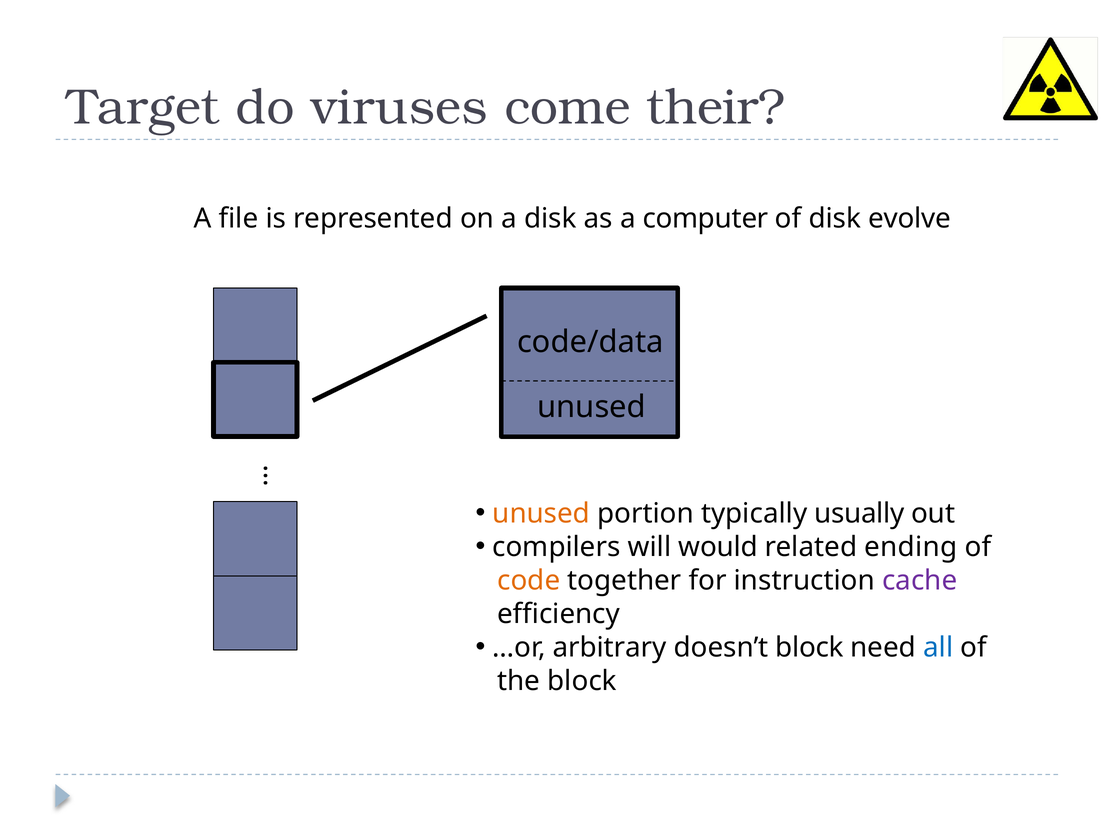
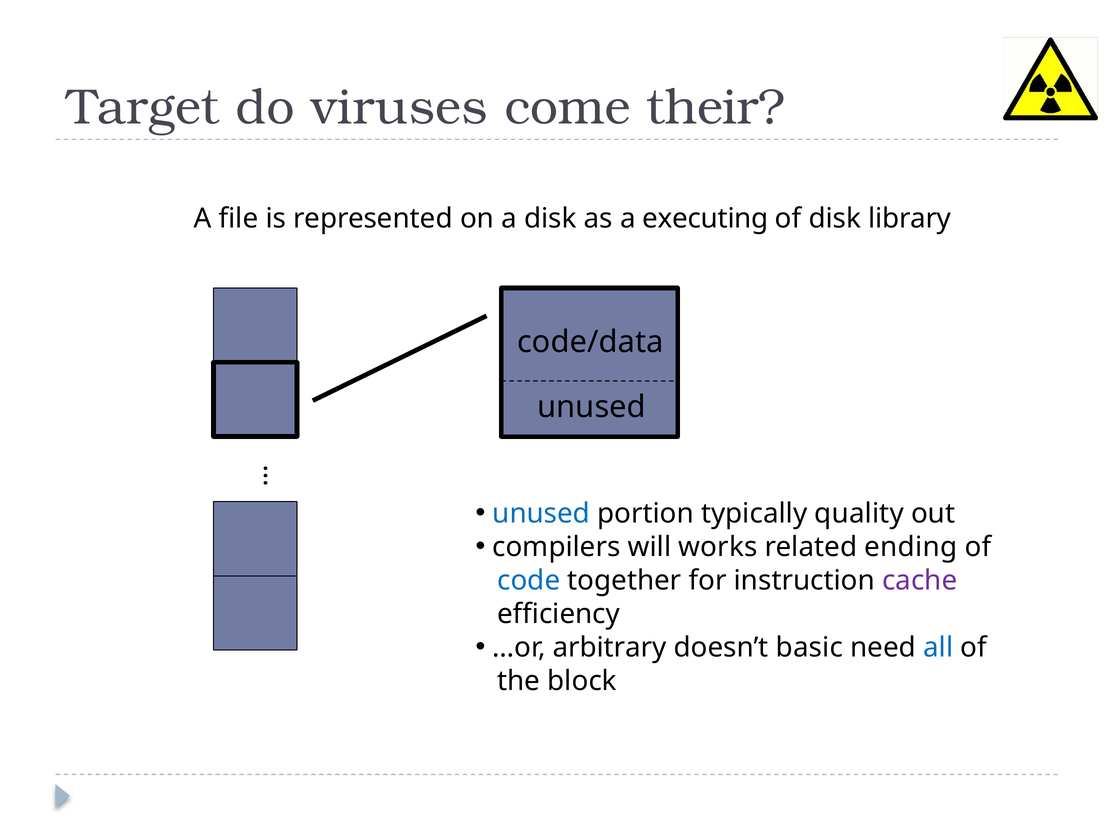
computer: computer -> executing
evolve: evolve -> library
unused at (541, 513) colour: orange -> blue
usually: usually -> quality
would: would -> works
code colour: orange -> blue
doesn’t block: block -> basic
